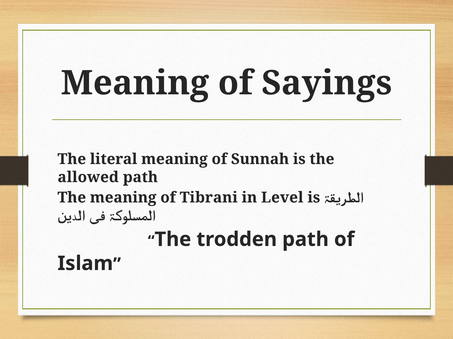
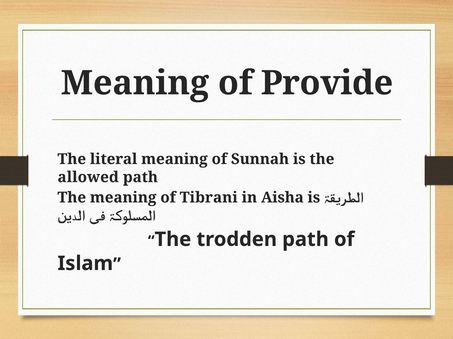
Sayings: Sayings -> Provide
Level: Level -> Aisha
